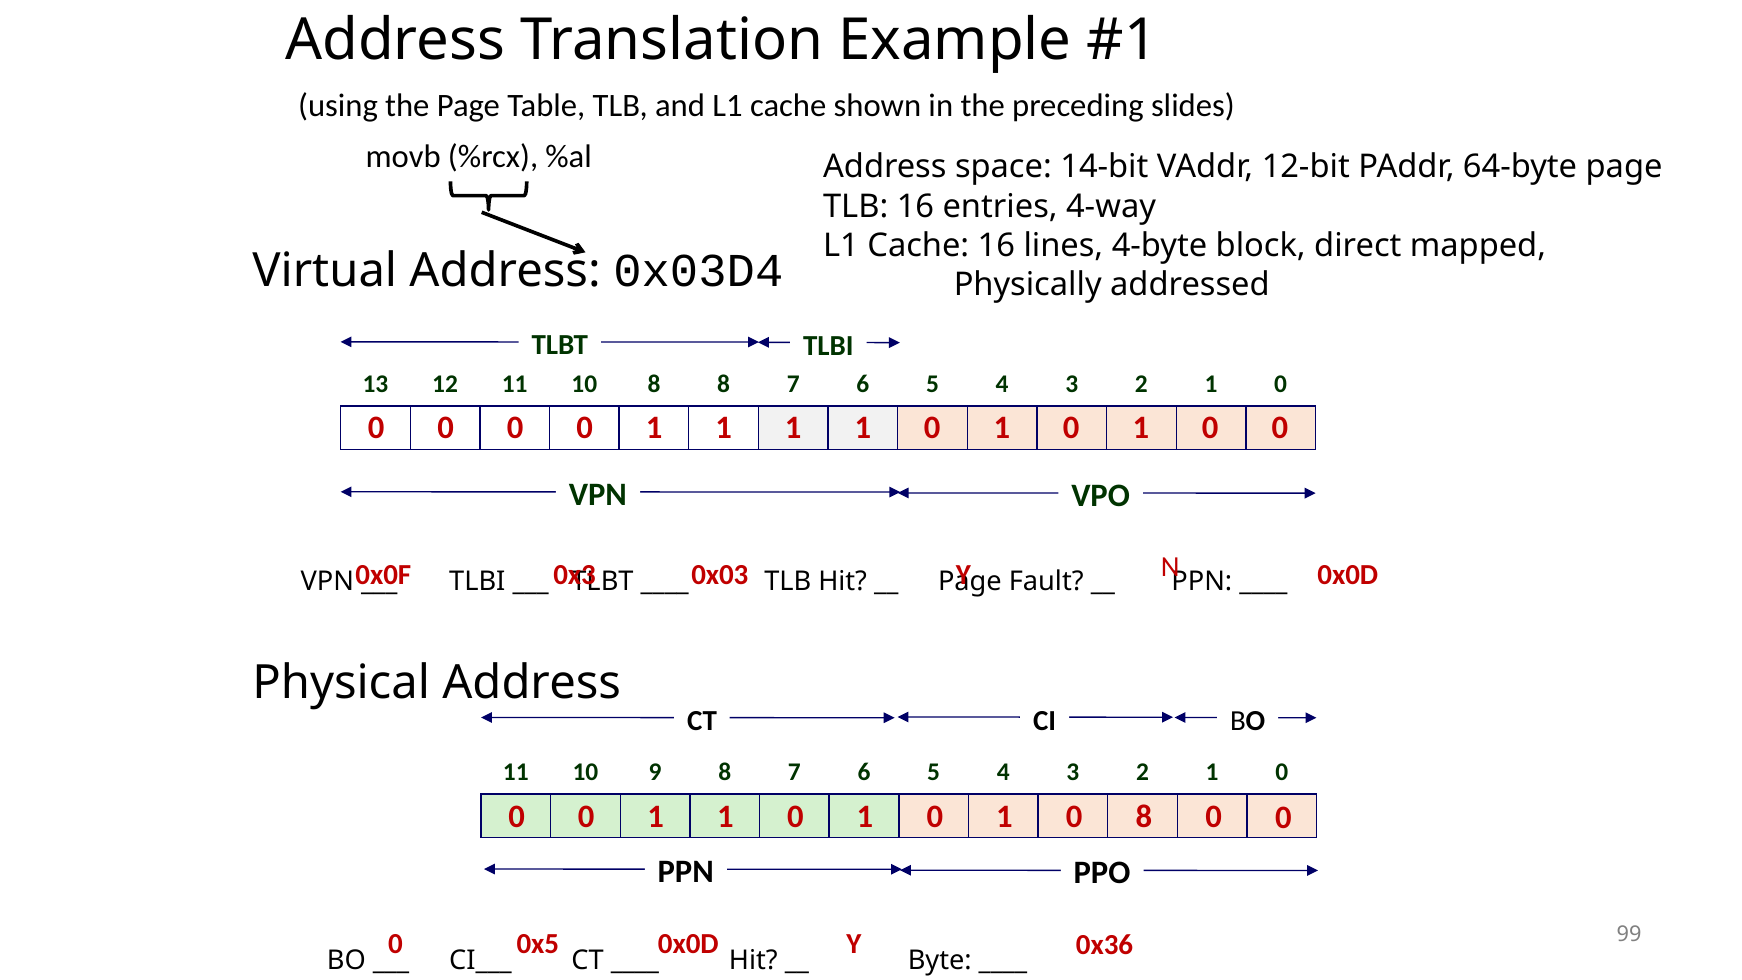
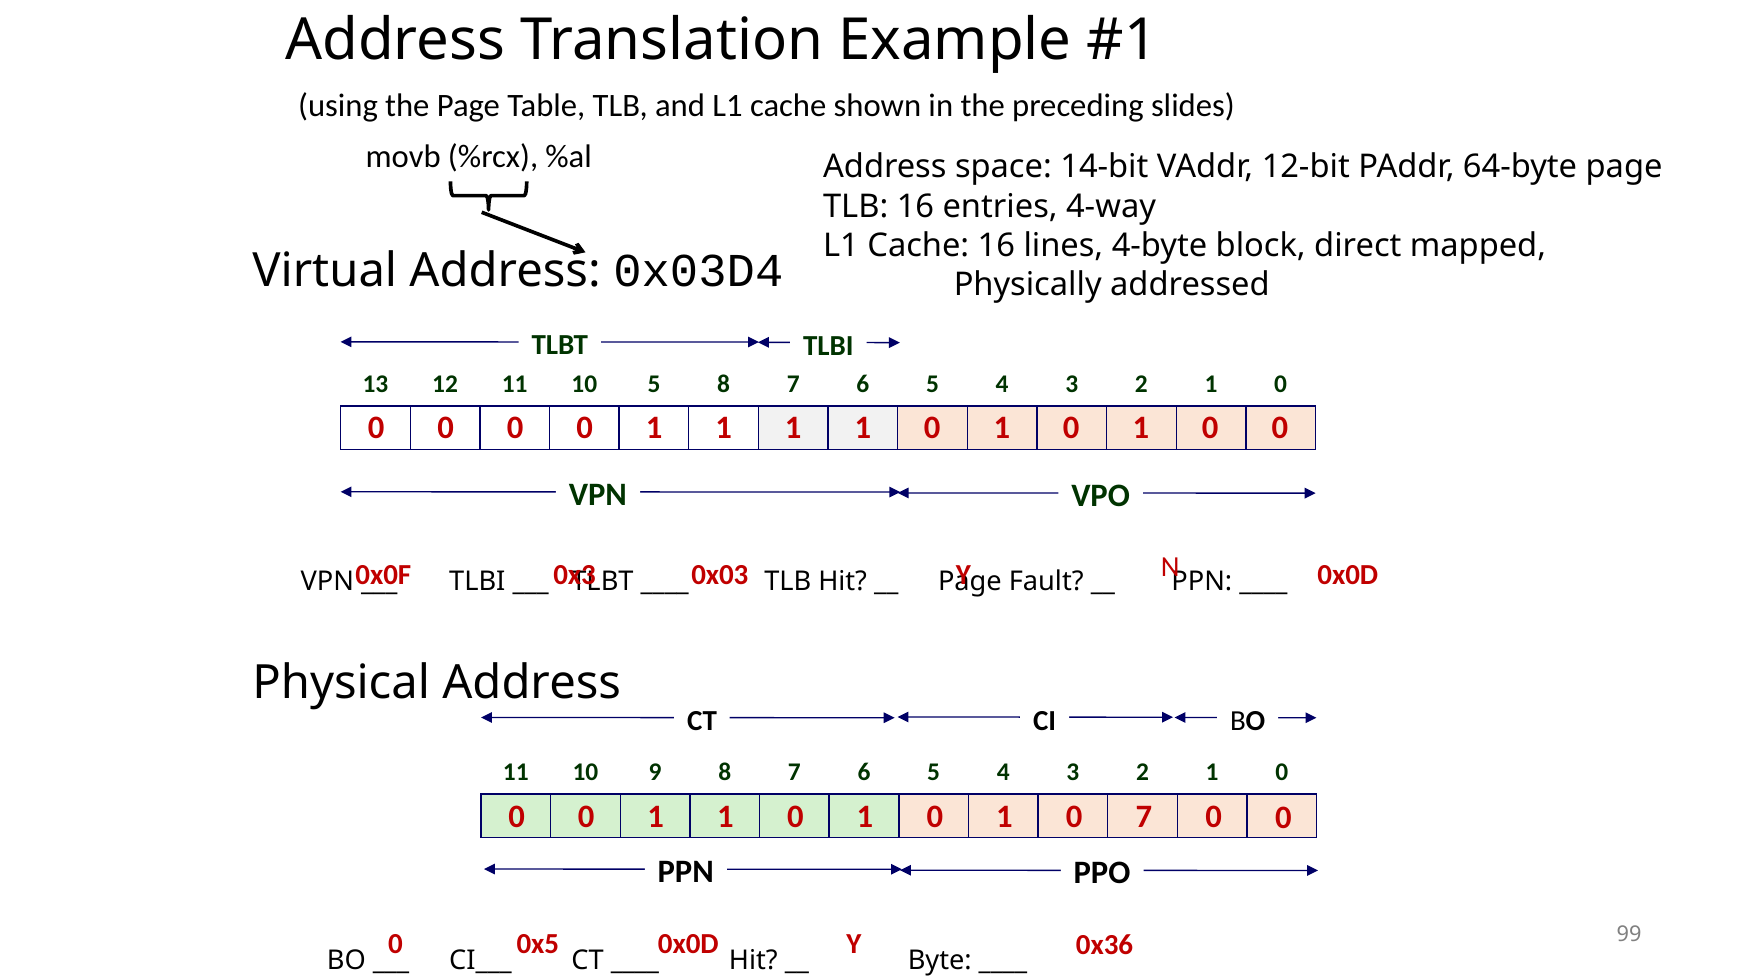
10 8: 8 -> 5
0 8: 8 -> 7
